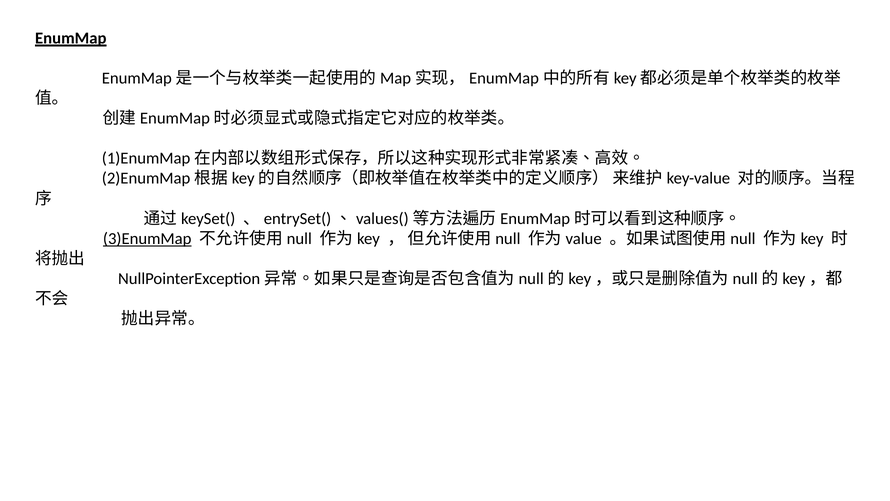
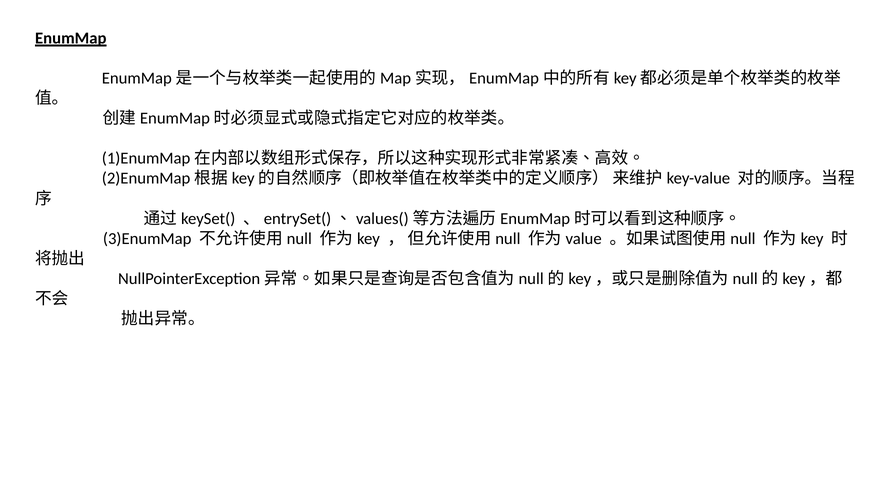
3)EnumMap underline: present -> none
